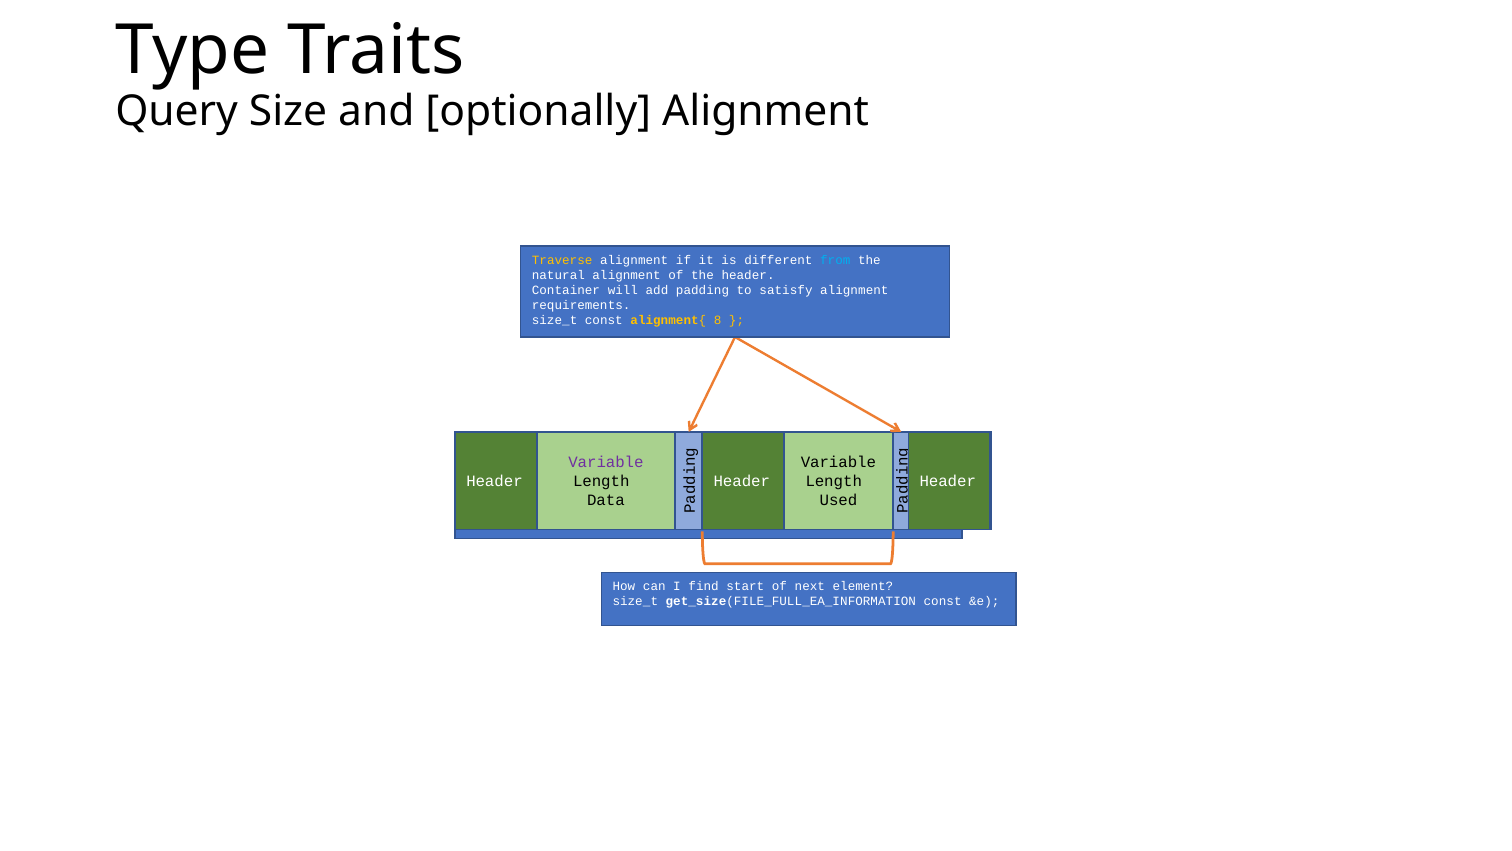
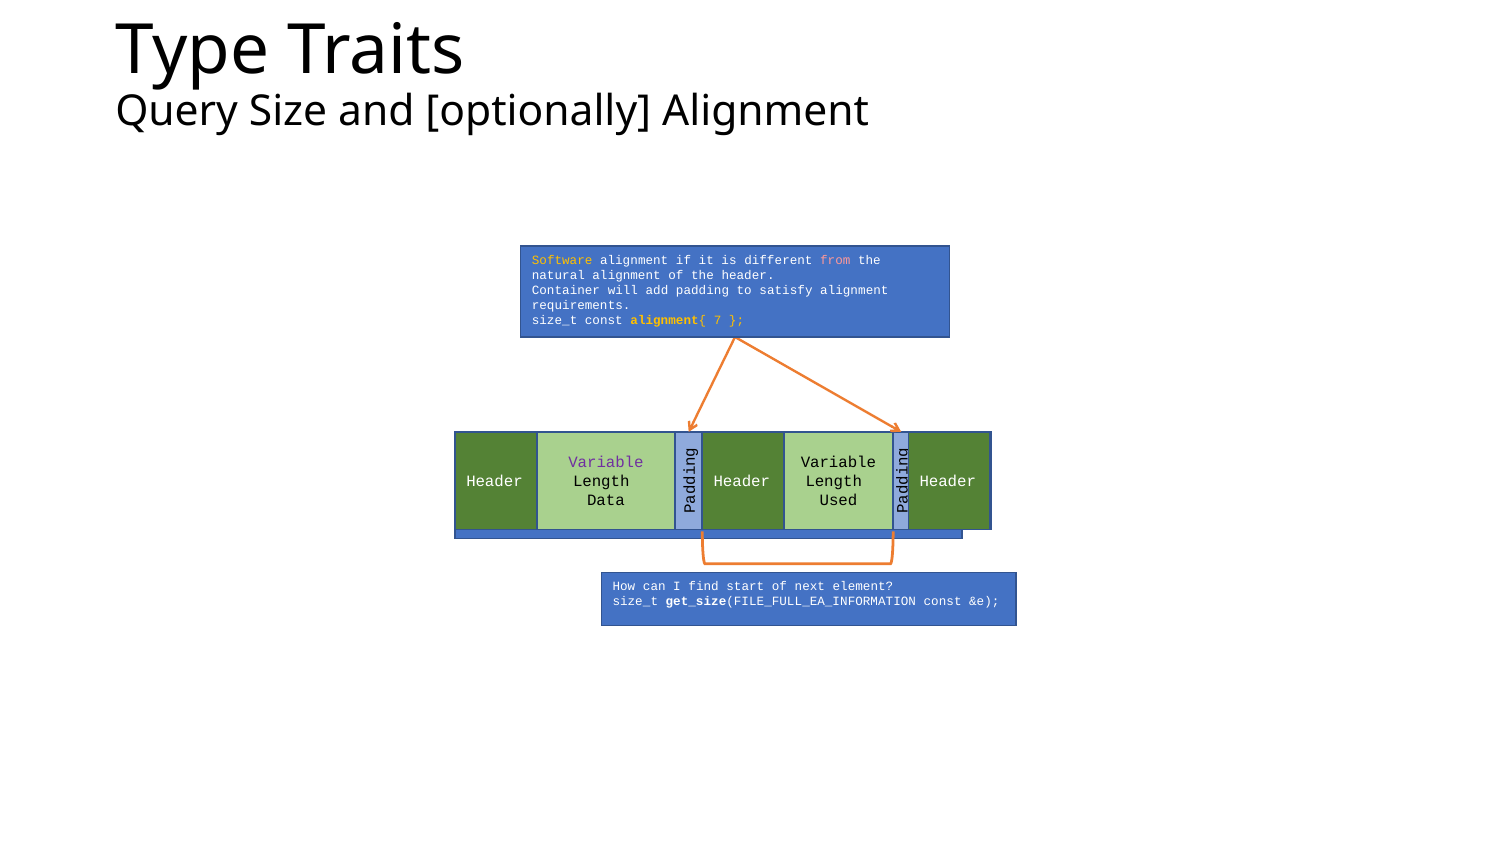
Traverse: Traverse -> Software
from colour: light blue -> pink
8: 8 -> 7
